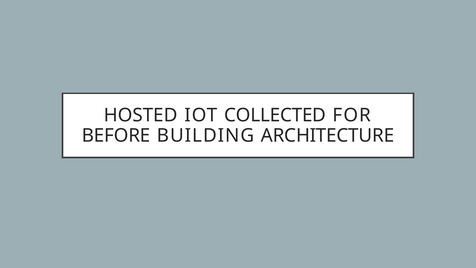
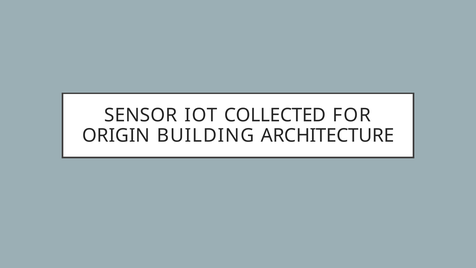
HOSTED: HOSTED -> SENSOR
BEFORE: BEFORE -> ORIGIN
